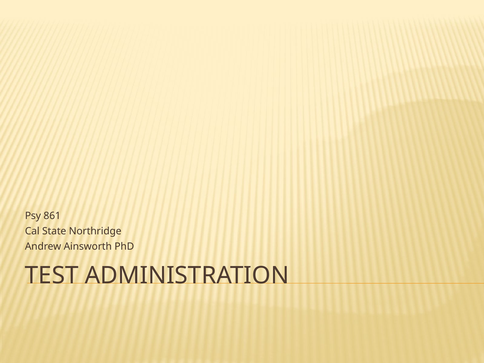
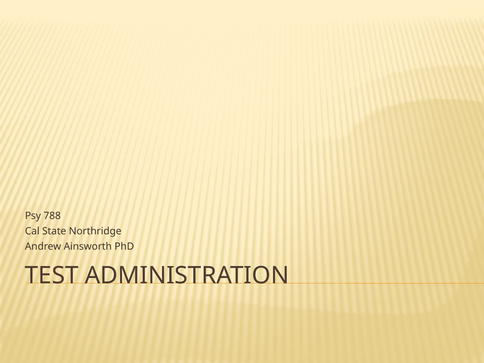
861: 861 -> 788
